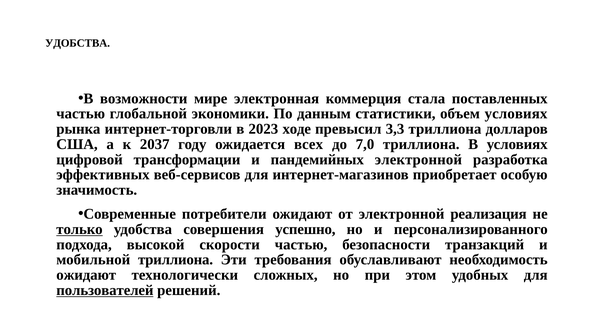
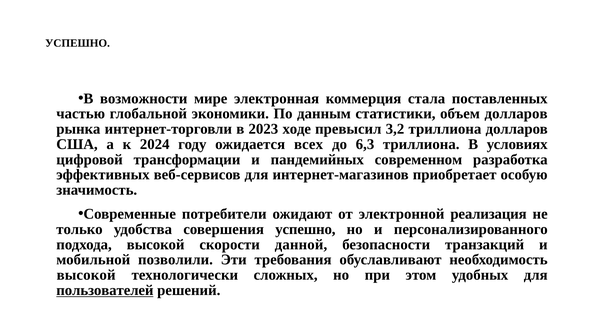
УДОБСТВА at (78, 43): УДОБСТВА -> УСПЕШНО
объем условиях: условиях -> долларов
3,3: 3,3 -> 3,2
2037: 2037 -> 2024
7,0: 7,0 -> 6,3
пандемийных электронной: электронной -> современном
только underline: present -> none
скорости частью: частью -> данной
мобильной триллиона: триллиона -> позволили
ожидают at (86, 275): ожидают -> высокой
